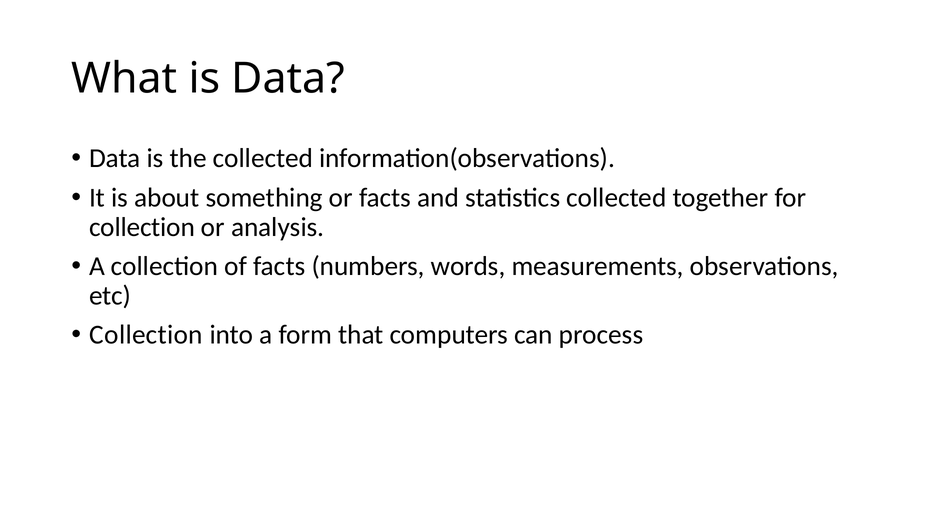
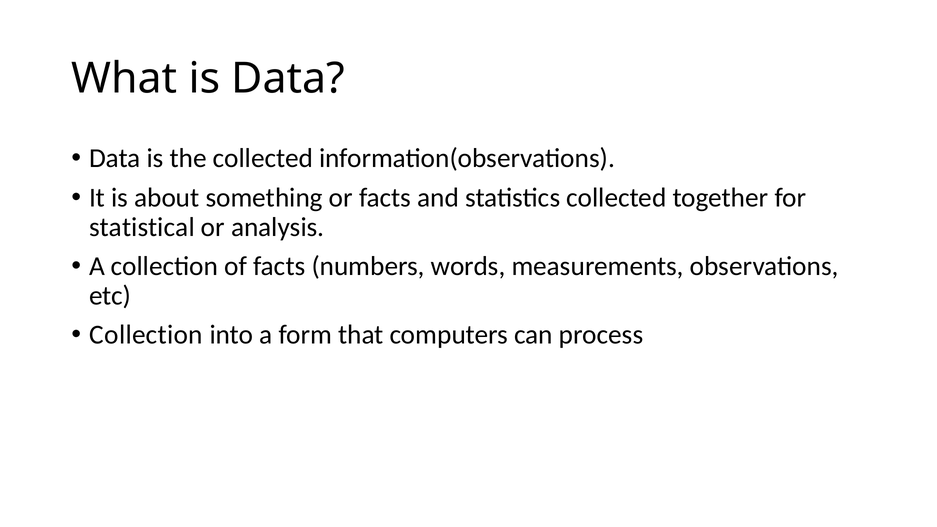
collection at (142, 227): collection -> statistical
